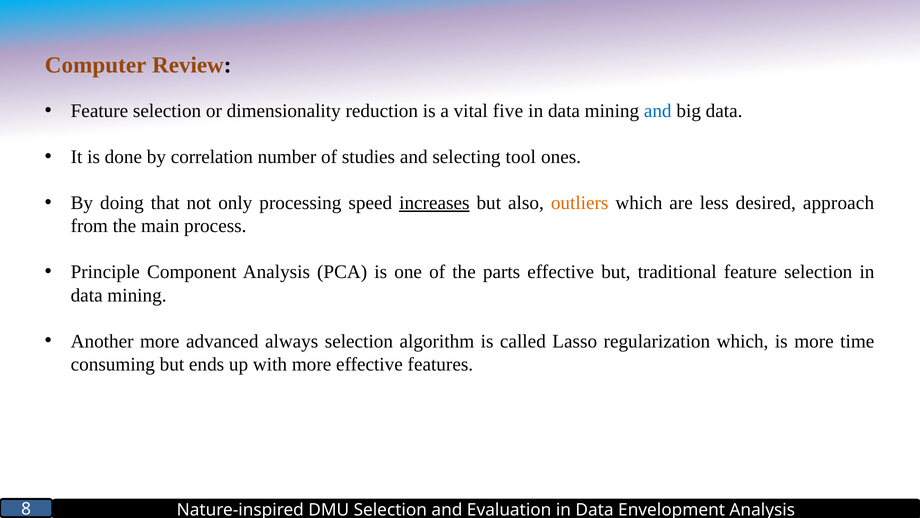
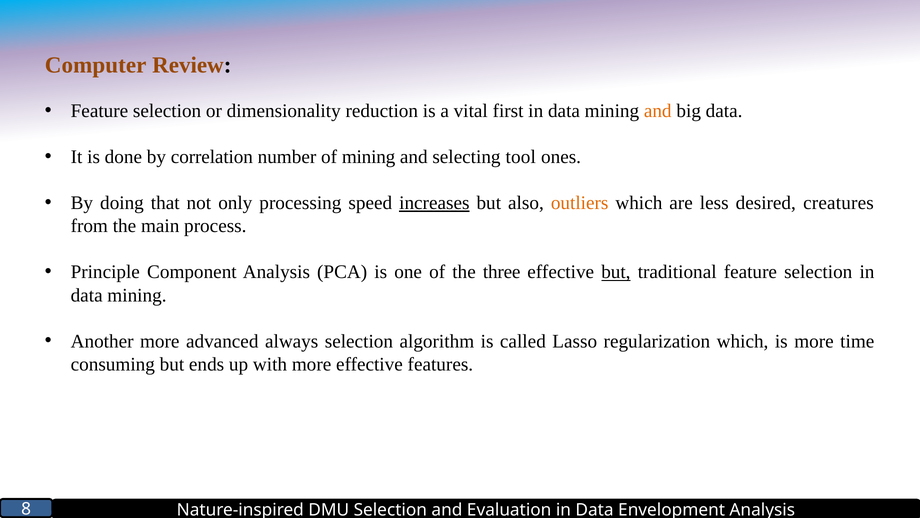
five: five -> first
and at (658, 111) colour: blue -> orange
of studies: studies -> mining
approach: approach -> creatures
parts: parts -> three
but at (616, 272) underline: none -> present
